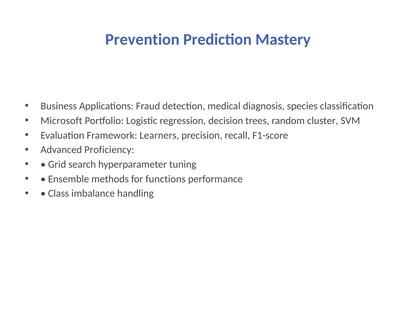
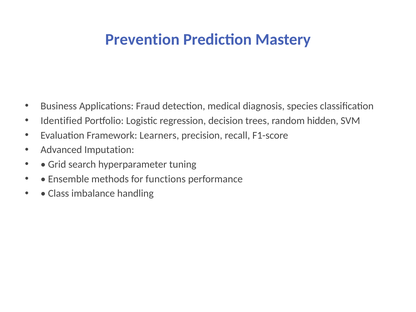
Microsoft: Microsoft -> Identified
cluster: cluster -> hidden
Proficiency: Proficiency -> Imputation
